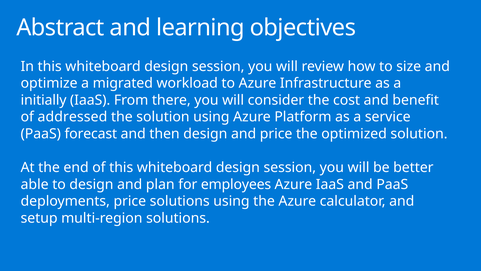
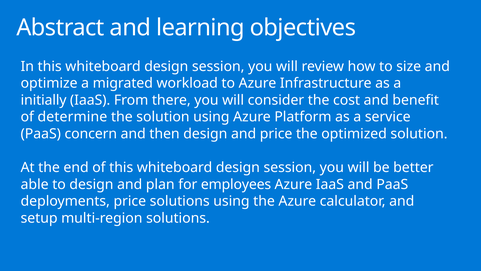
addressed: addressed -> determine
forecast: forecast -> concern
